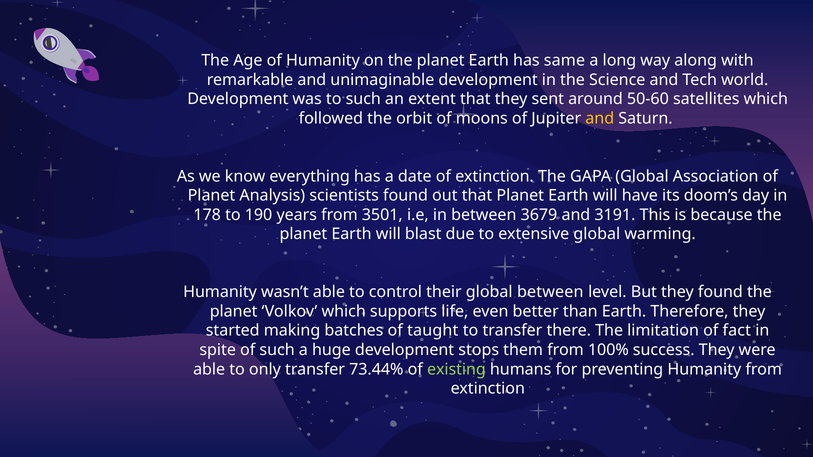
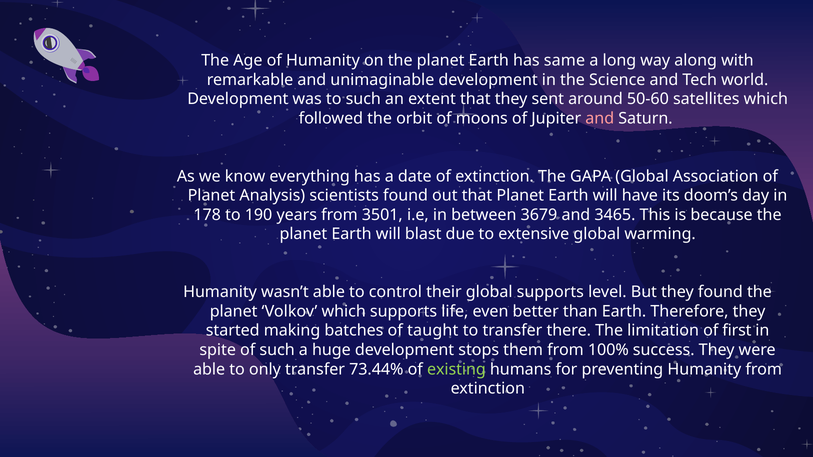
and at (600, 119) colour: yellow -> pink
3191: 3191 -> 3465
global between: between -> supports
fact: fact -> first
